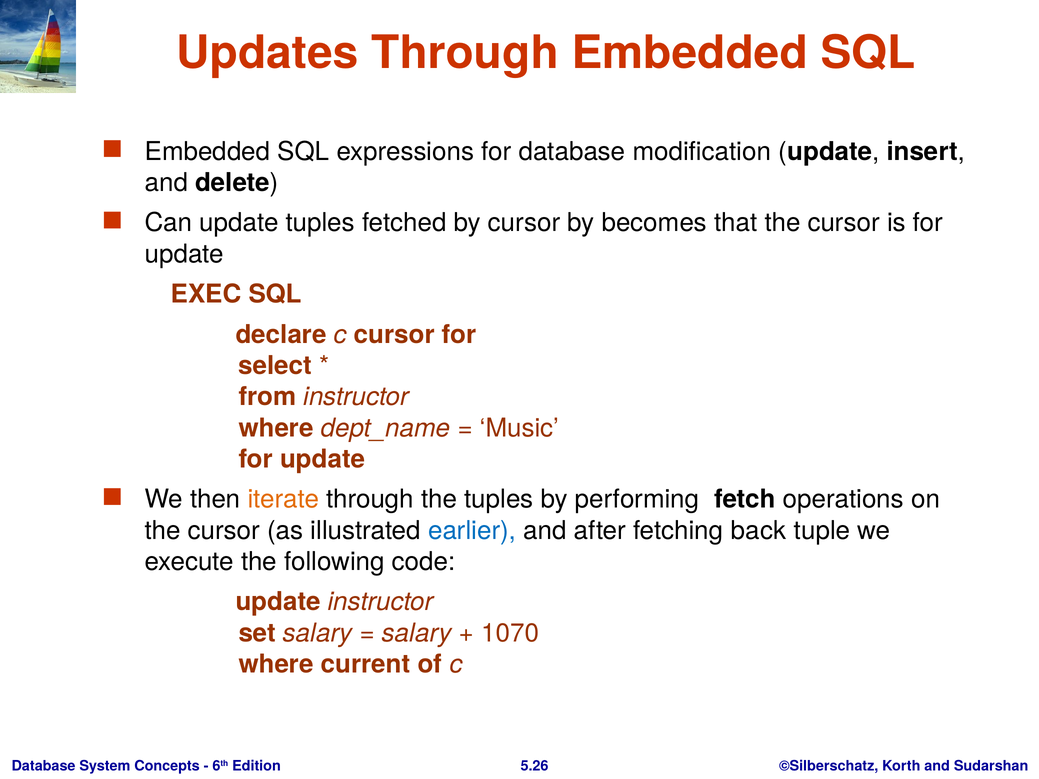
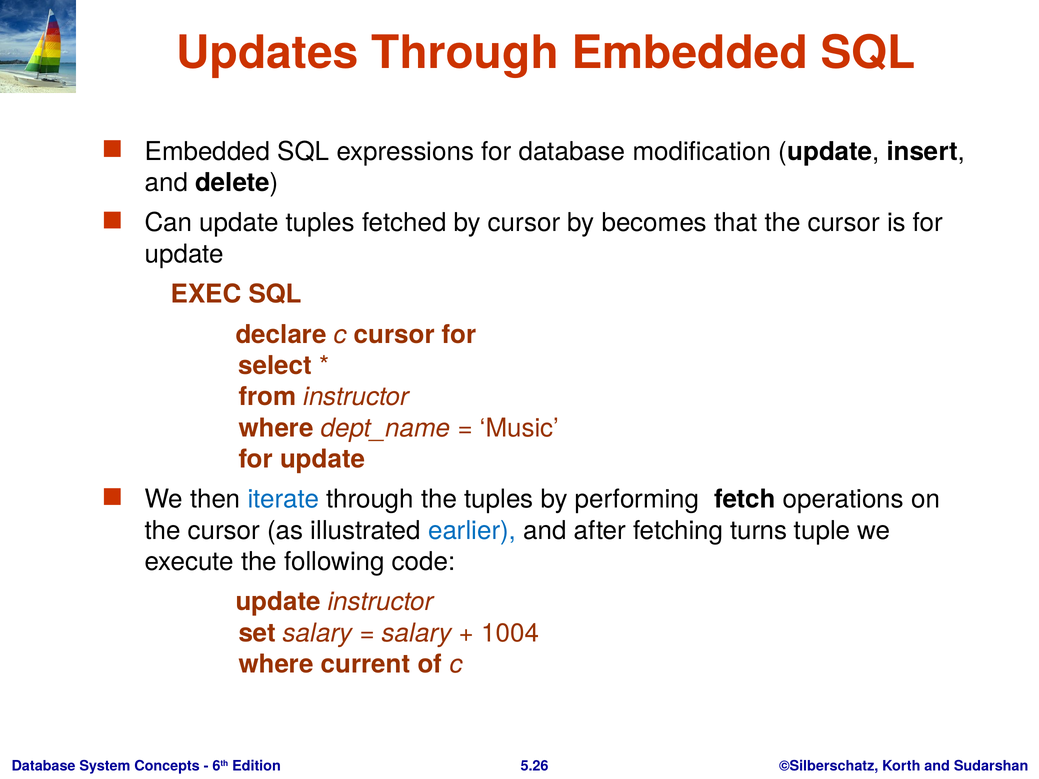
iterate colour: orange -> blue
back: back -> turns
1070: 1070 -> 1004
